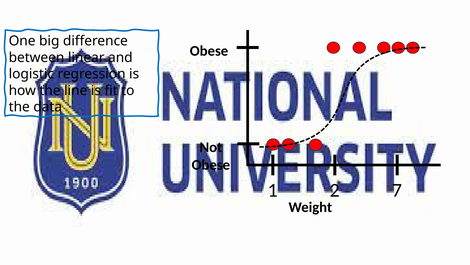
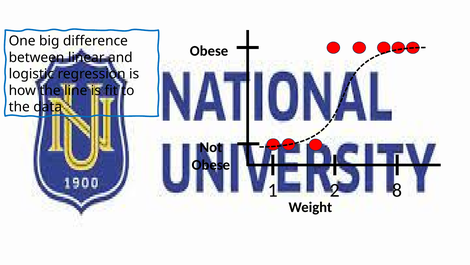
7: 7 -> 8
